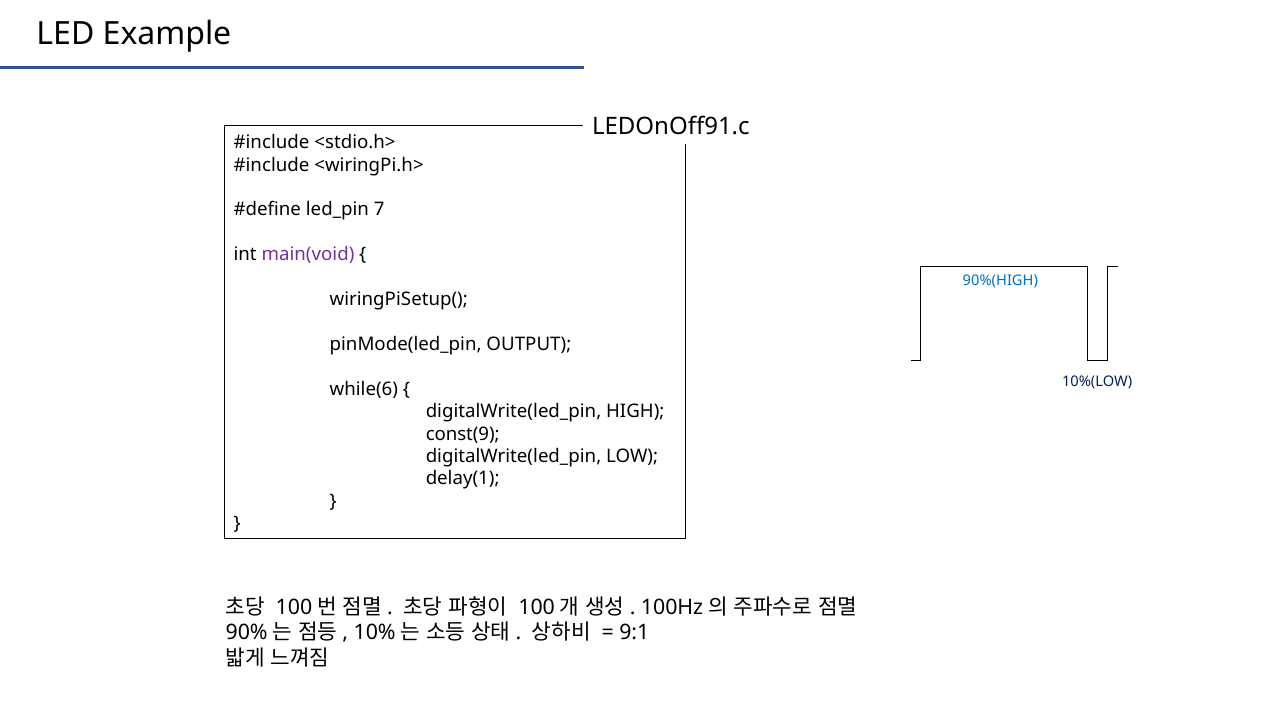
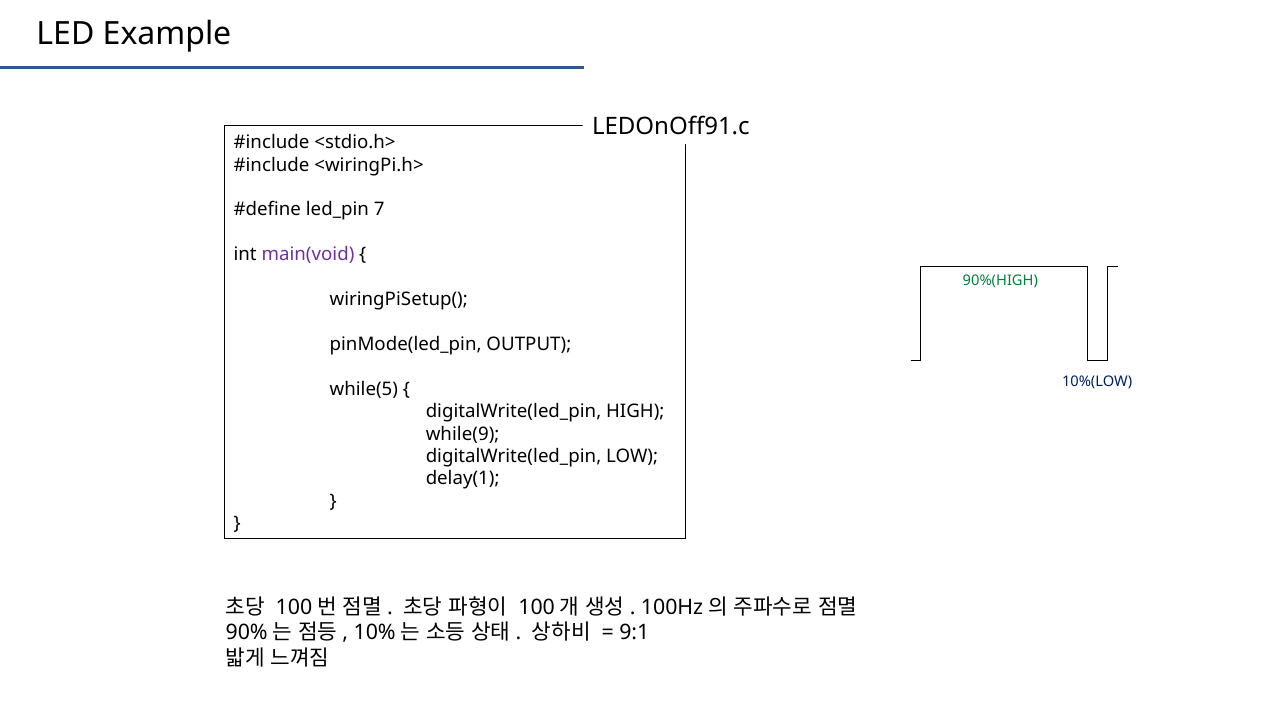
90%(HIGH colour: blue -> green
while(6: while(6 -> while(5
const(9: const(9 -> while(9
